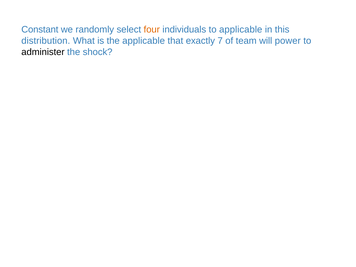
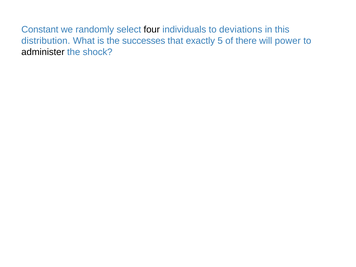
four colour: orange -> black
to applicable: applicable -> deviations
the applicable: applicable -> successes
7: 7 -> 5
team: team -> there
